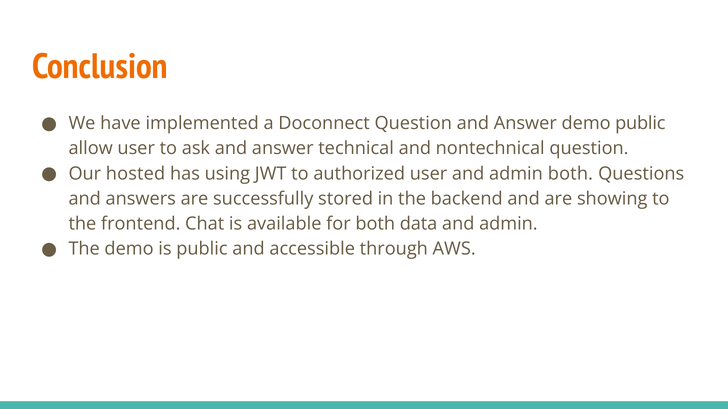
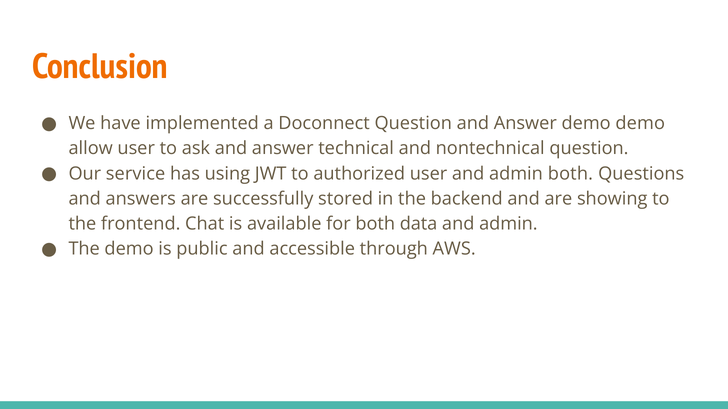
demo public: public -> demo
hosted: hosted -> service
